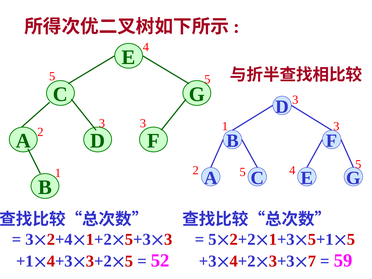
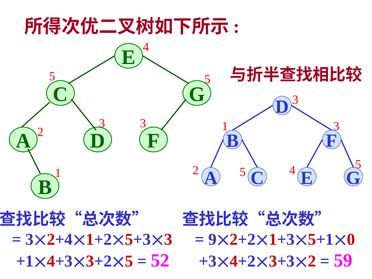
5 at (212, 239): 5 -> 9
5 at (351, 239): 5 -> 0
7 at (312, 261): 7 -> 2
